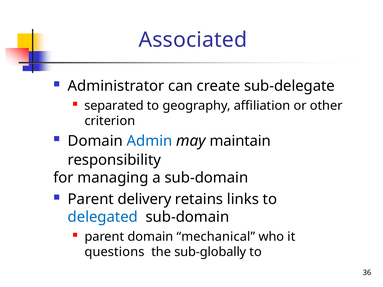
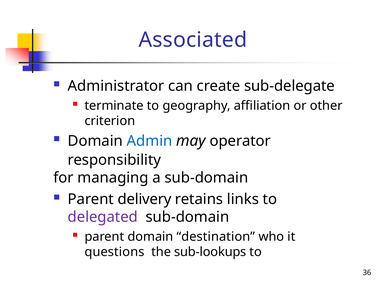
separated: separated -> terminate
maintain: maintain -> operator
delegated colour: blue -> purple
mechanical: mechanical -> destination
sub-globally: sub-globally -> sub-lookups
